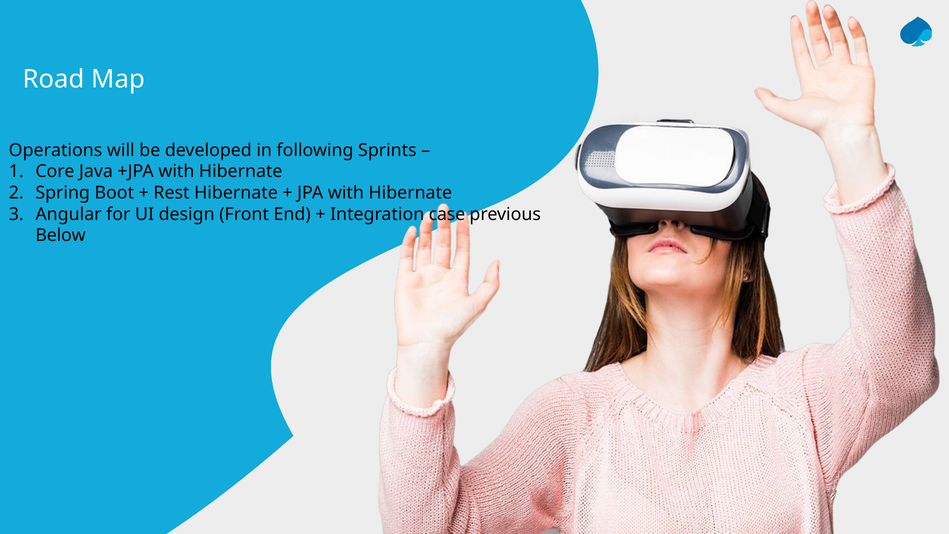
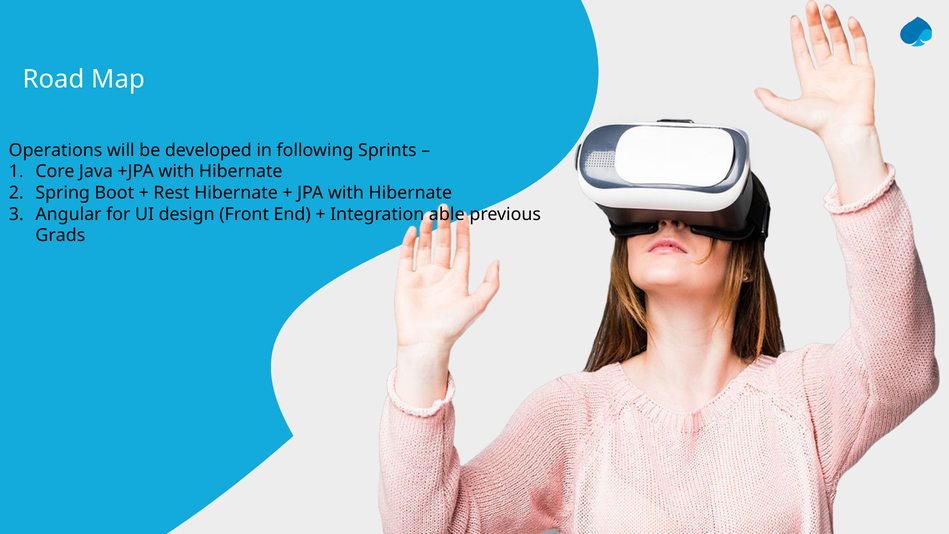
case: case -> able
Below: Below -> Grads
